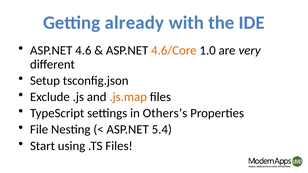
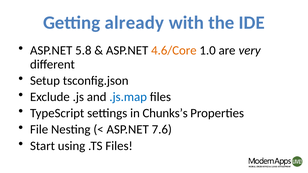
4.6: 4.6 -> 5.8
.js.map colour: orange -> blue
Others’s: Others’s -> Chunks’s
5.4: 5.4 -> 7.6
